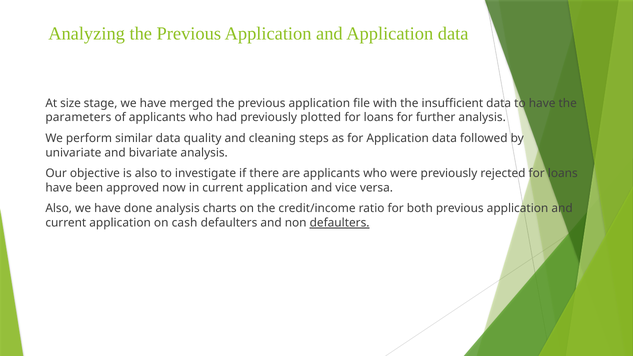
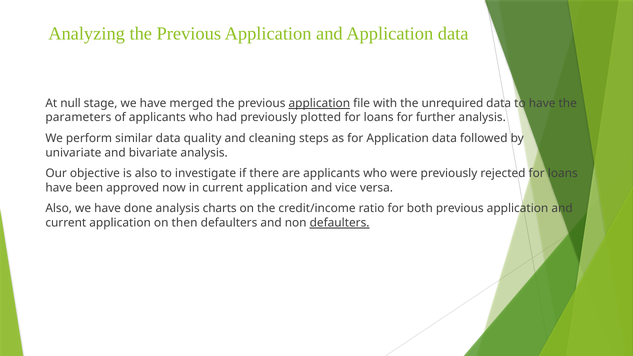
size: size -> null
application at (319, 103) underline: none -> present
insufficient: insufficient -> unrequired
cash: cash -> then
